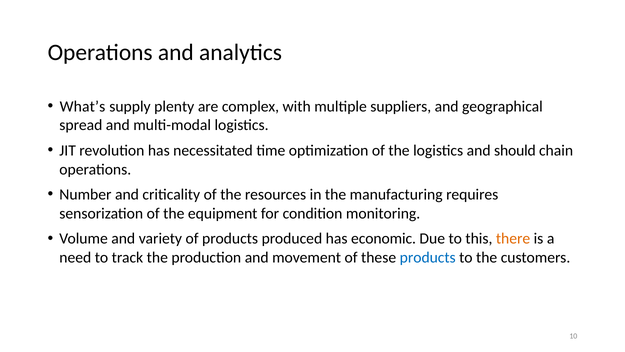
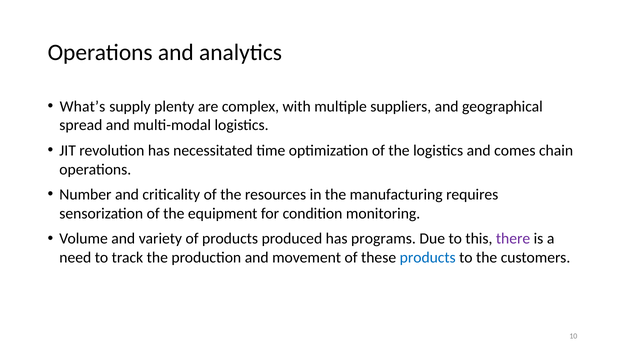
should: should -> comes
economic: economic -> programs
there colour: orange -> purple
